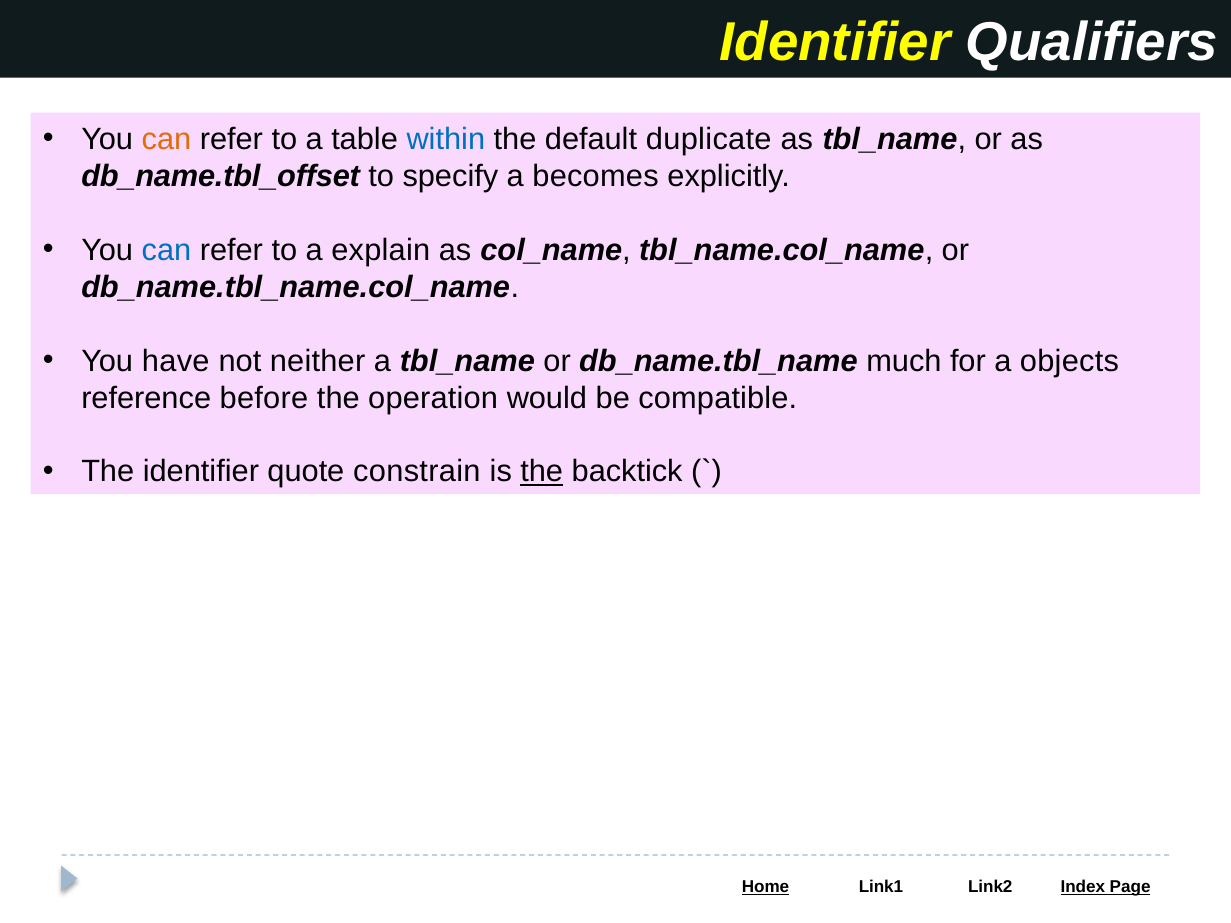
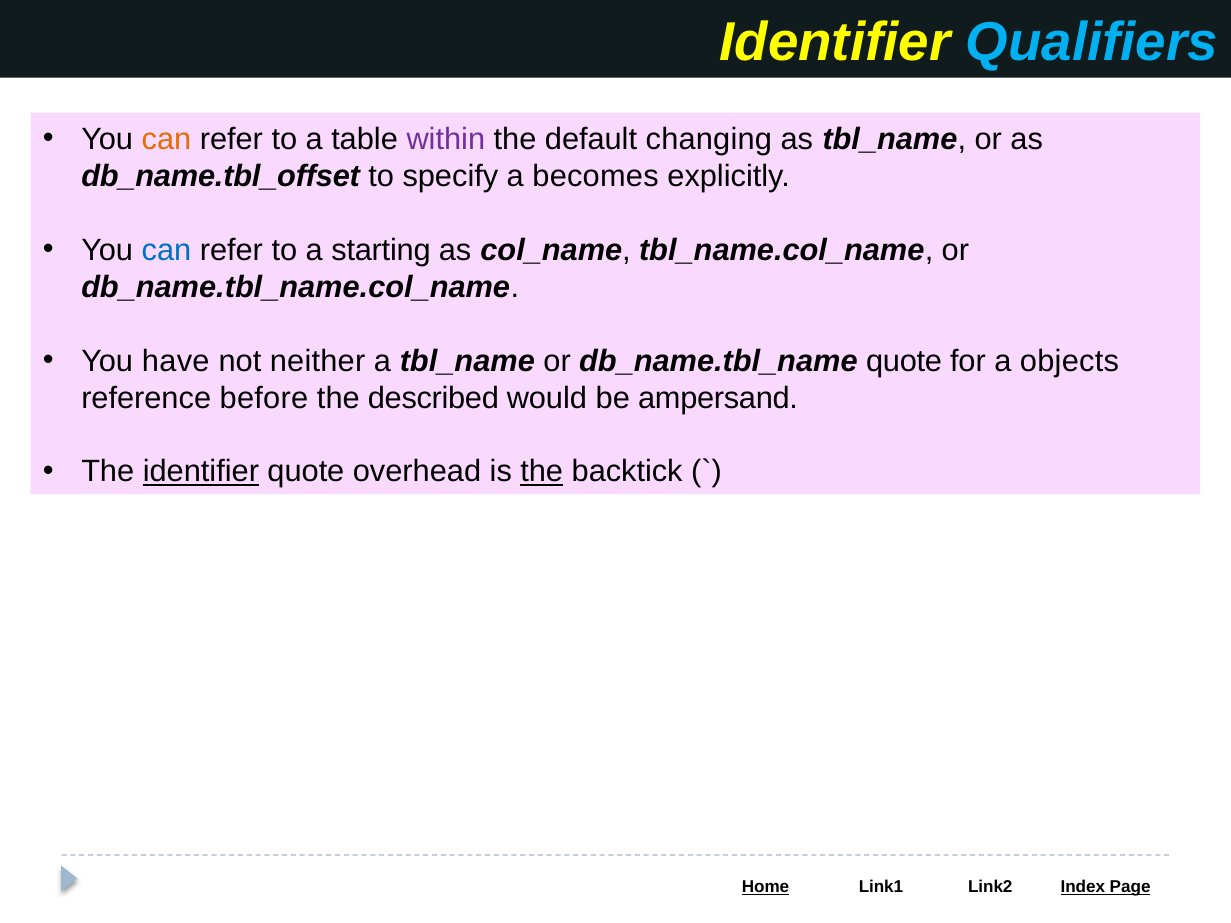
Qualifiers colour: white -> light blue
within colour: blue -> purple
duplicate: duplicate -> changing
explain: explain -> starting
db_name.tbl_name much: much -> quote
operation: operation -> described
compatible: compatible -> ampersand
identifier at (201, 472) underline: none -> present
constrain: constrain -> overhead
